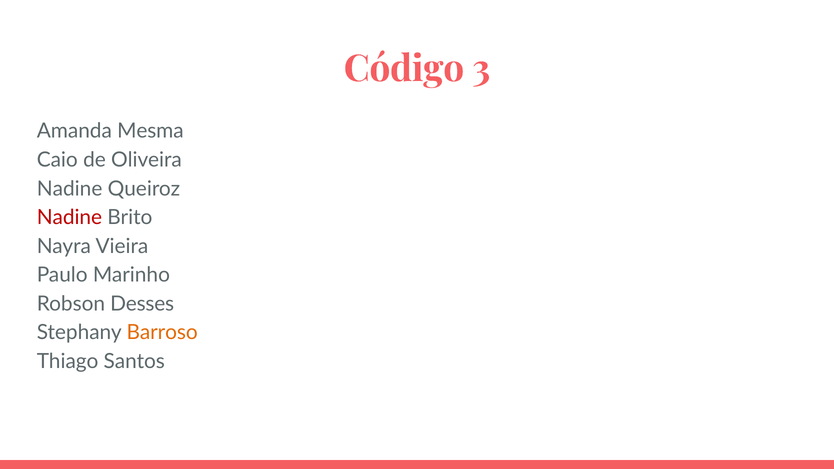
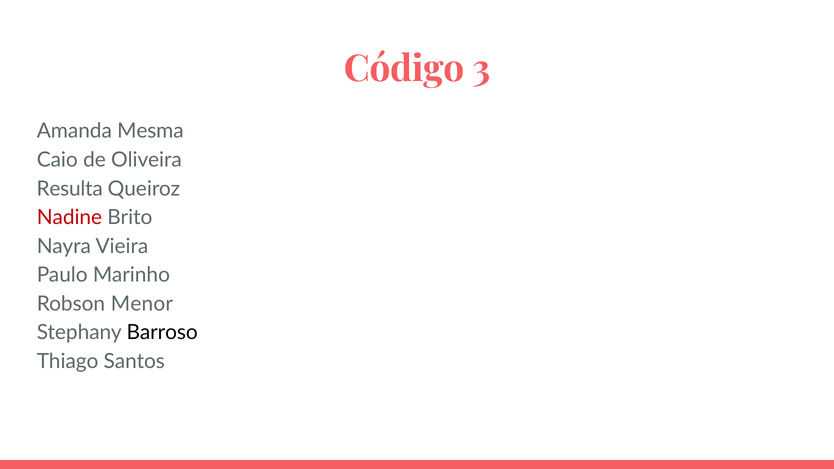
Nadine at (70, 189): Nadine -> Resulta
Desses: Desses -> Menor
Barroso colour: orange -> black
